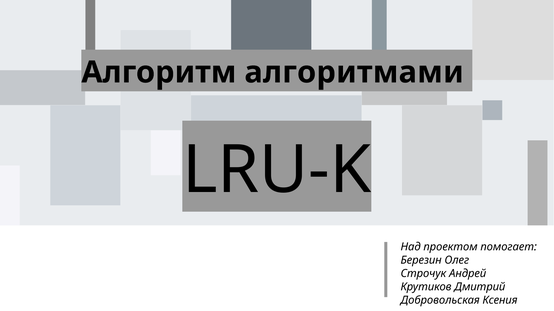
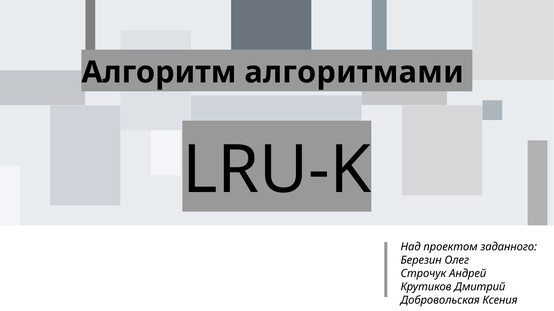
помогает: помогает -> заданного
